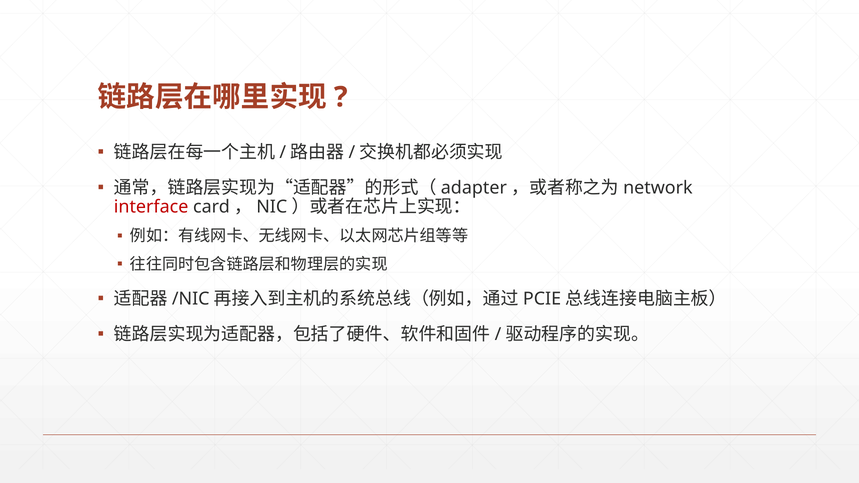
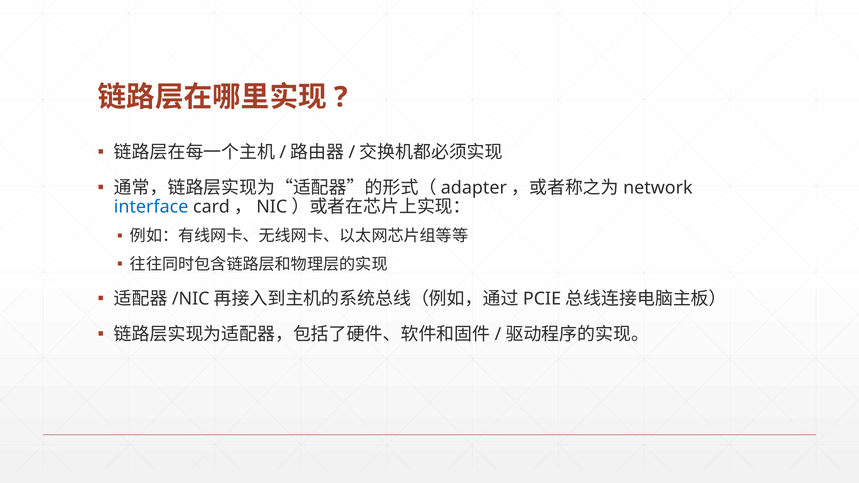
interface colour: red -> blue
